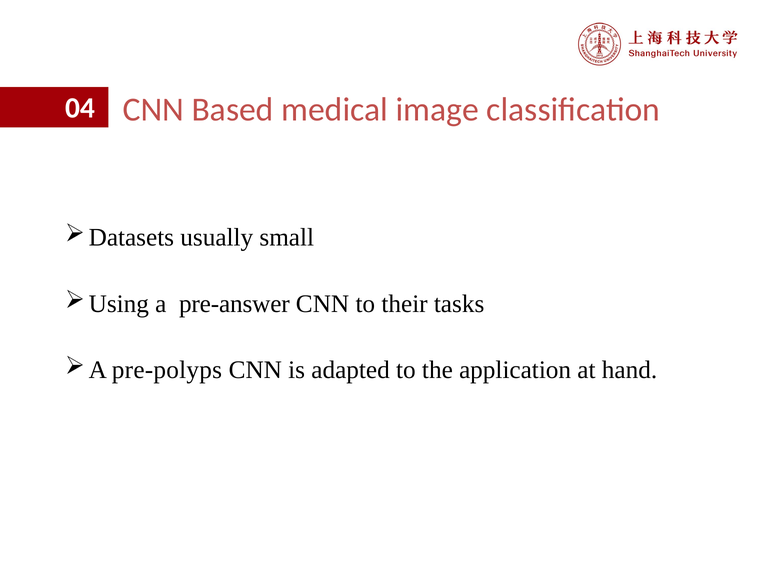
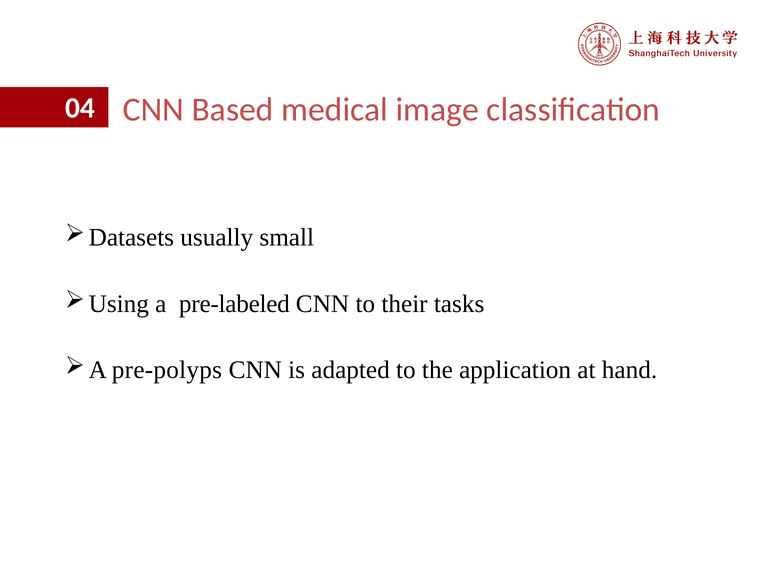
pre-answer: pre-answer -> pre-labeled
